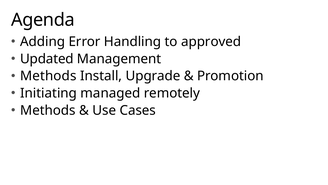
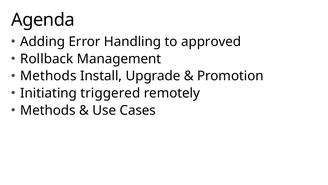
Updated: Updated -> Rollback
managed: managed -> triggered
